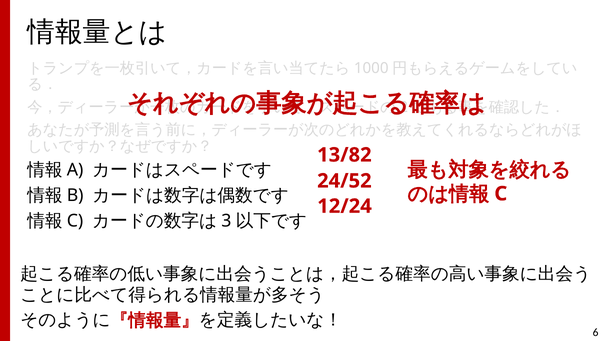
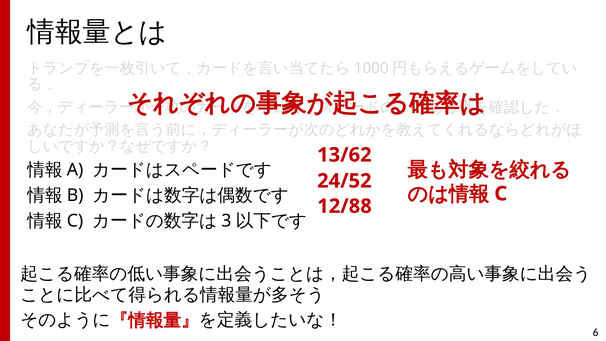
13/82: 13/82 -> 13/62
12/24: 12/24 -> 12/88
